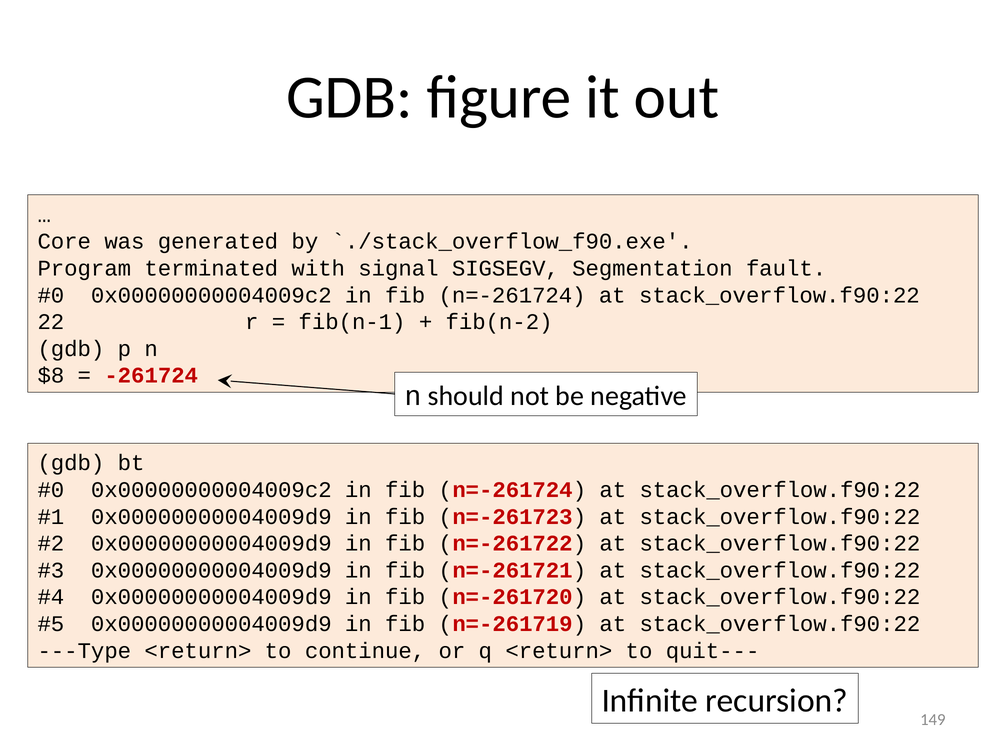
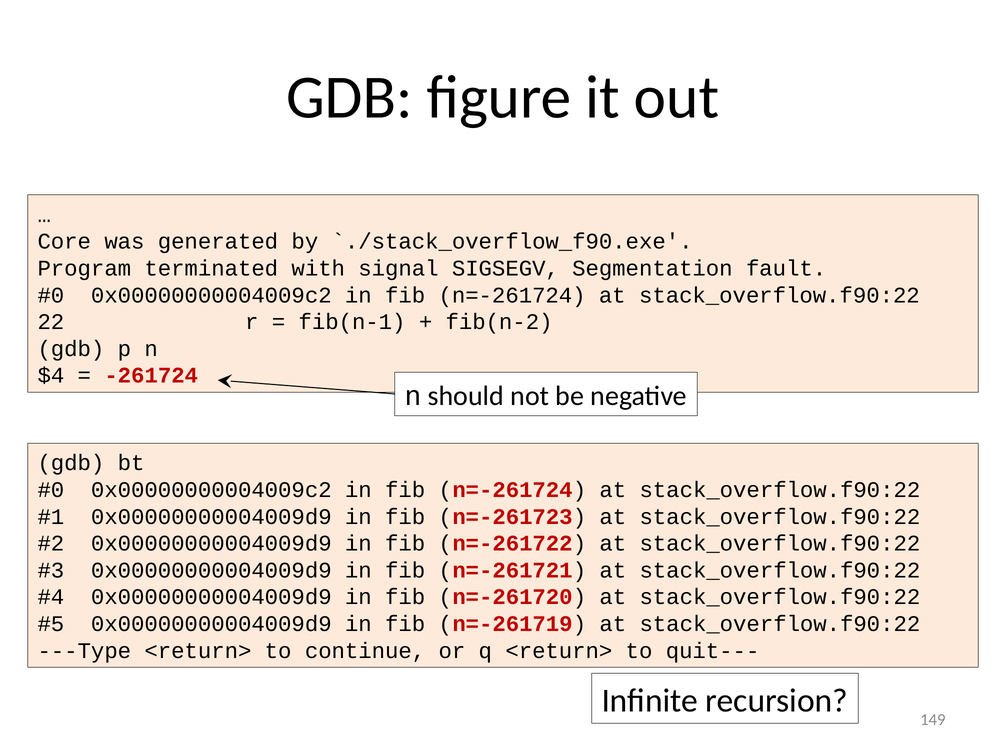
$8: $8 -> $4
